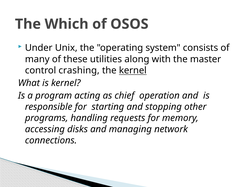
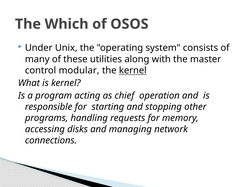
crashing: crashing -> modular
